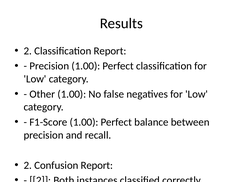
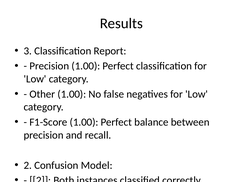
2 at (28, 51): 2 -> 3
Confusion Report: Report -> Model
